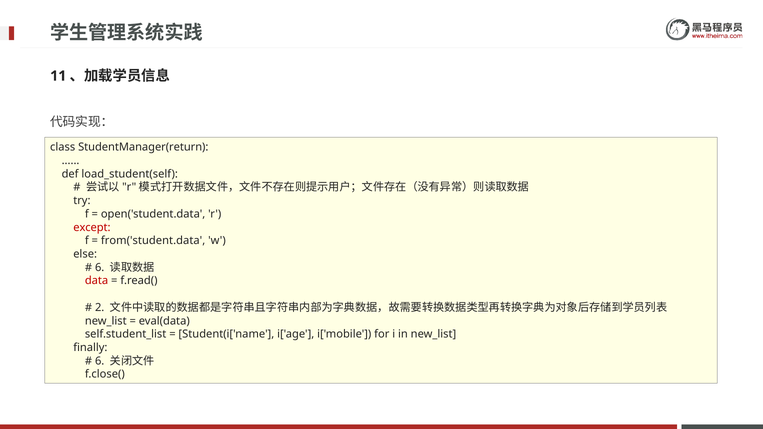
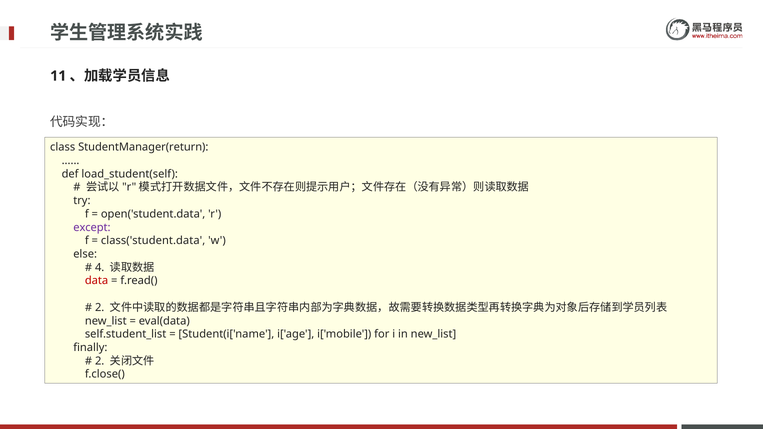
except colour: red -> purple
from('student.data: from('student.data -> class('student.data
6 at (100, 268): 6 -> 4
6 at (100, 361): 6 -> 2
